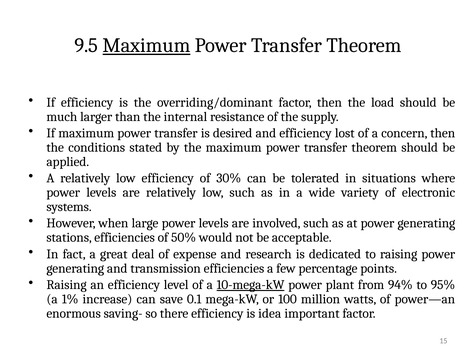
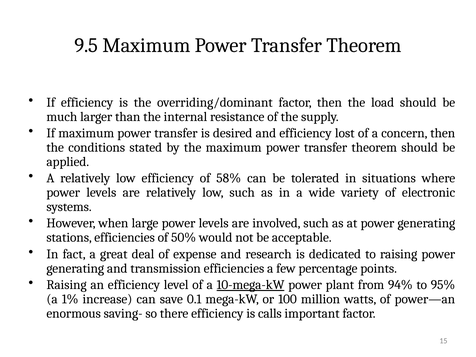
Maximum at (146, 45) underline: present -> none
30%: 30% -> 58%
idea: idea -> calls
